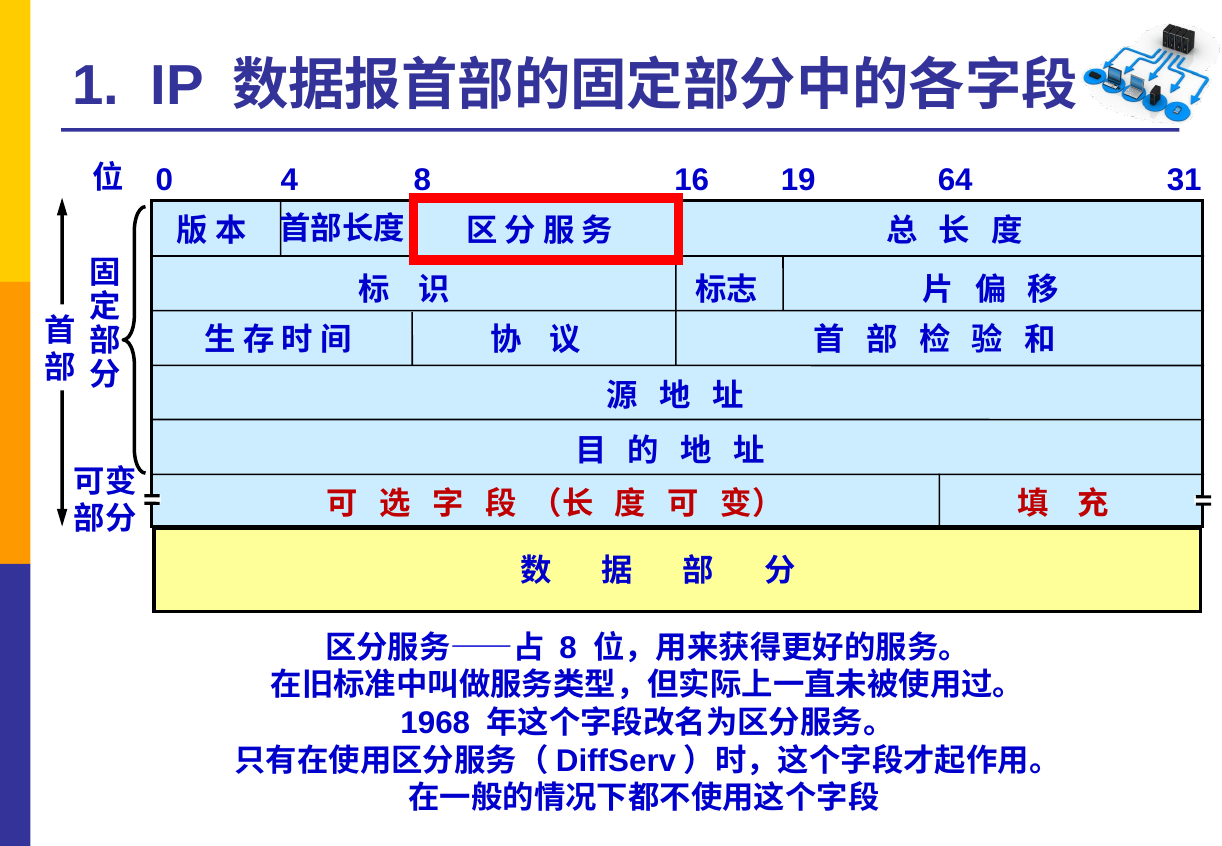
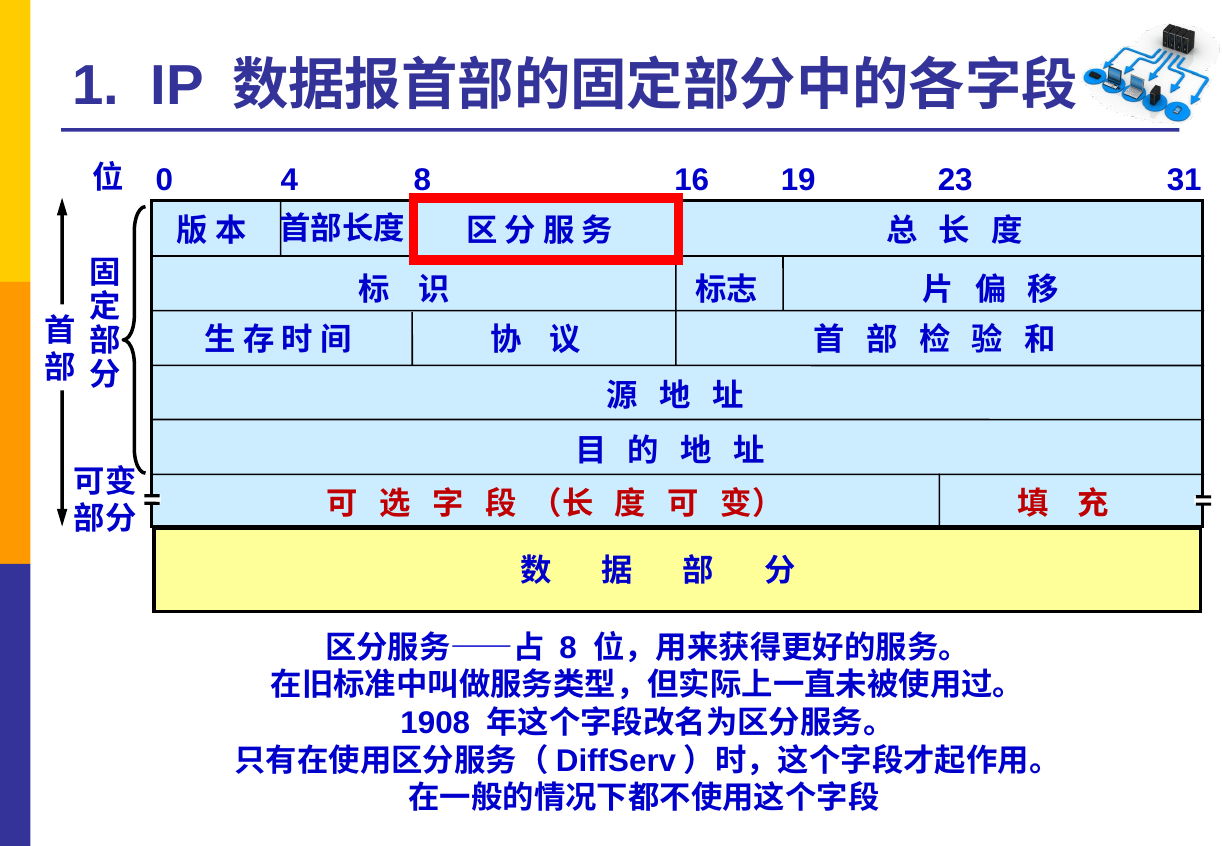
64: 64 -> 23
1968: 1968 -> 1908
